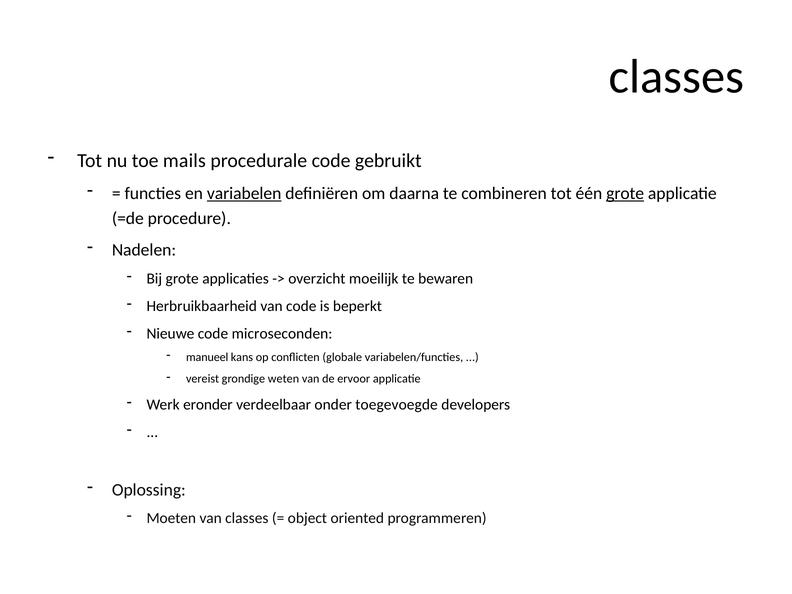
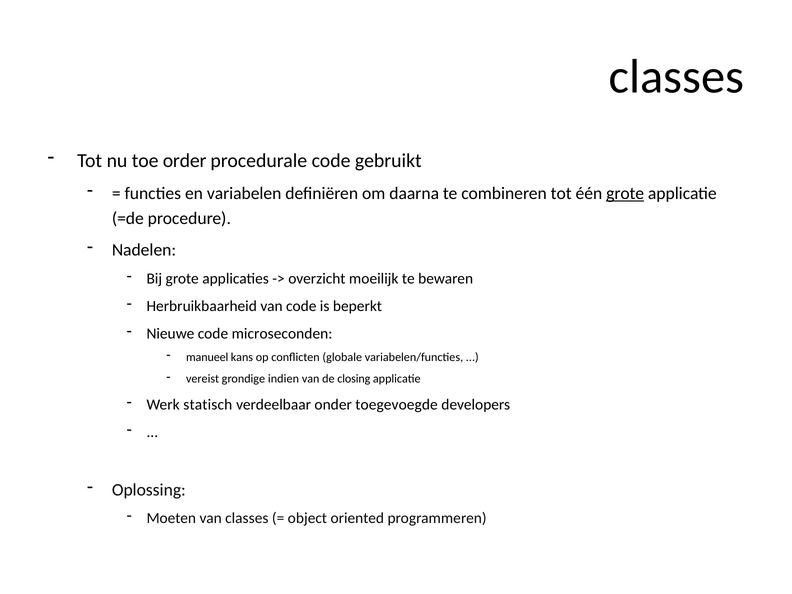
mails: mails -> order
variabelen underline: present -> none
weten: weten -> indien
ervoor: ervoor -> closing
eronder: eronder -> statisch
